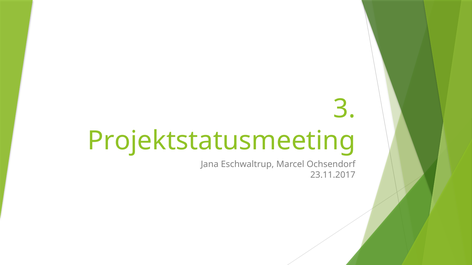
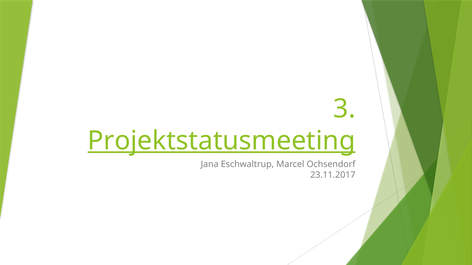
Projektstatusmeeting underline: none -> present
